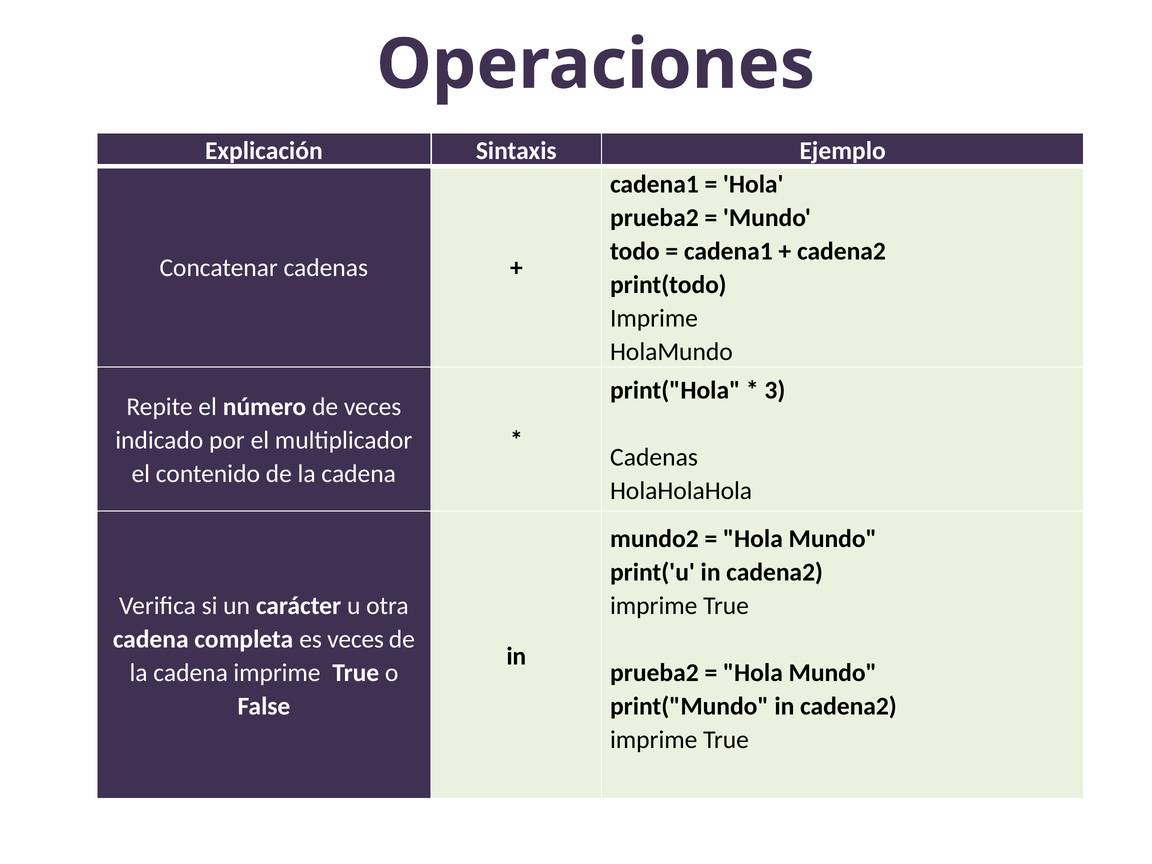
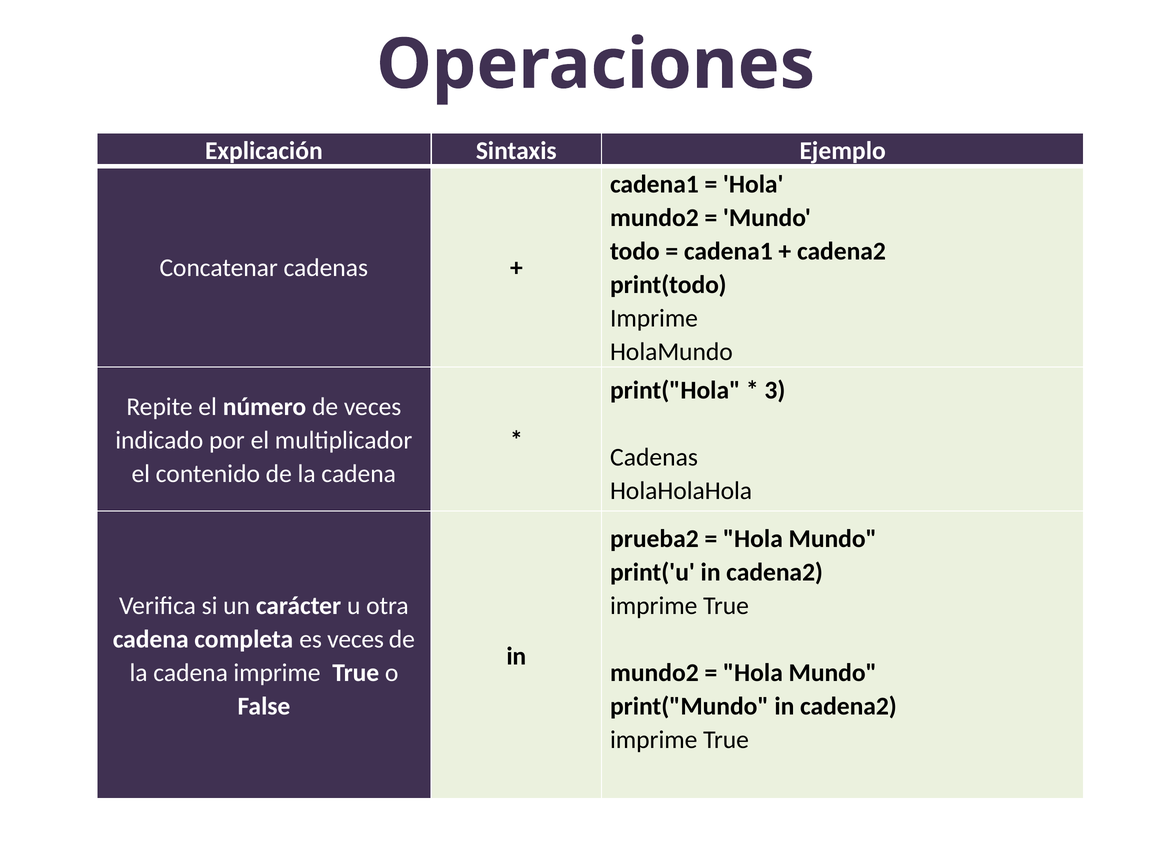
prueba2 at (654, 218): prueba2 -> mundo2
mundo2: mundo2 -> prueba2
prueba2 at (654, 673): prueba2 -> mundo2
